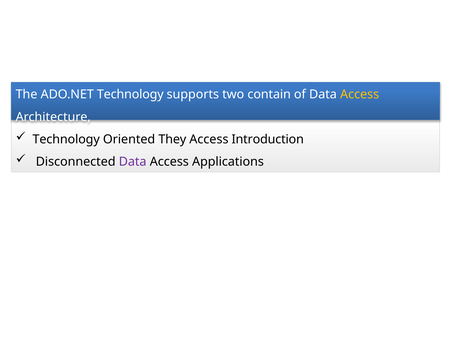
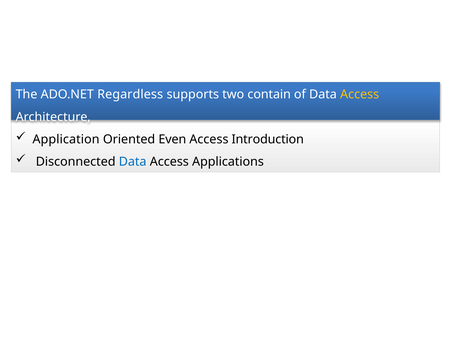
ADO.NET Technology: Technology -> Regardless
Technology at (66, 139): Technology -> Application
They: They -> Even
Data at (133, 162) colour: purple -> blue
